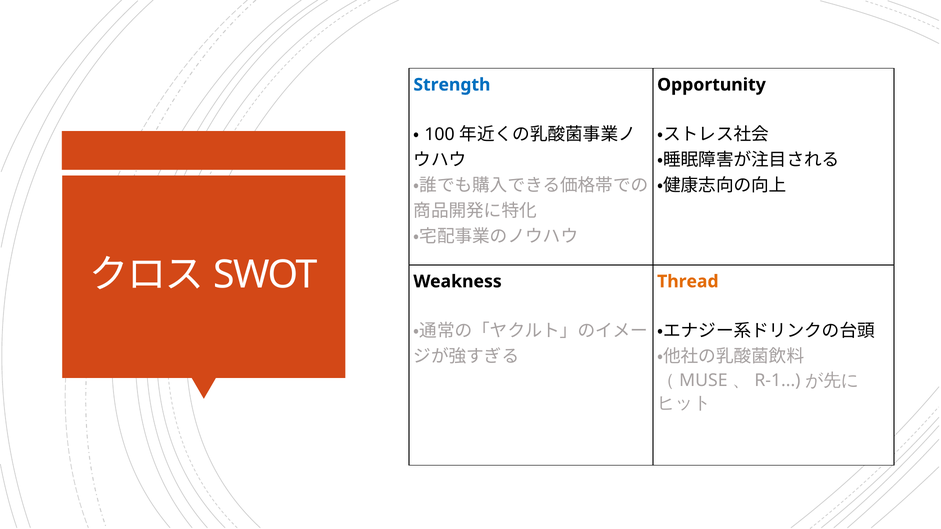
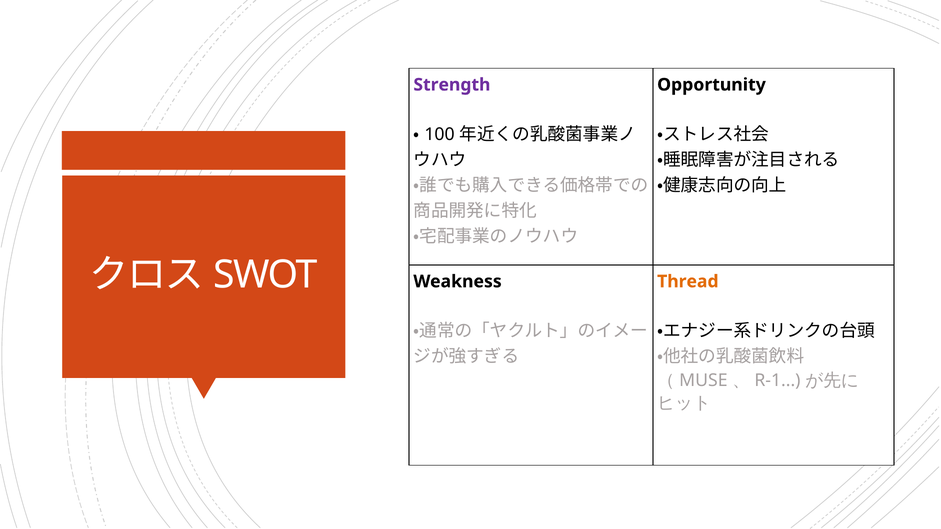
Strength colour: blue -> purple
